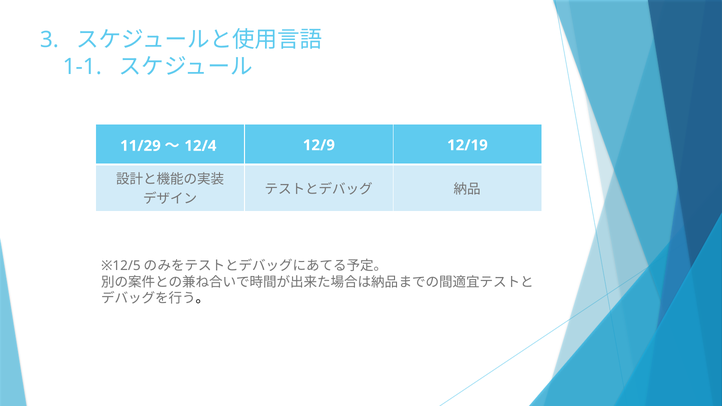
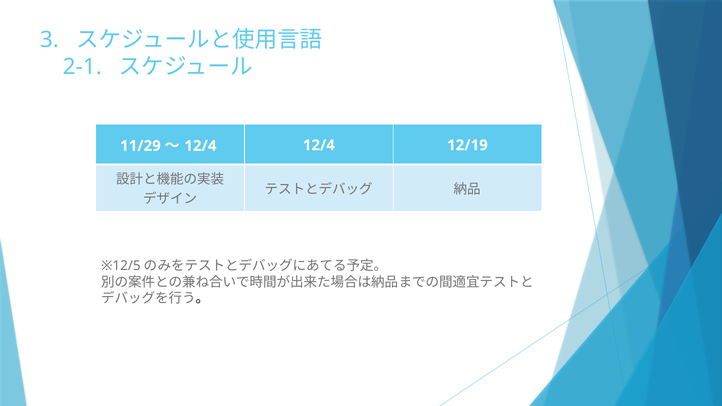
1-1: 1-1 -> 2-1
12/9 at (319, 145): 12/9 -> 12/4
